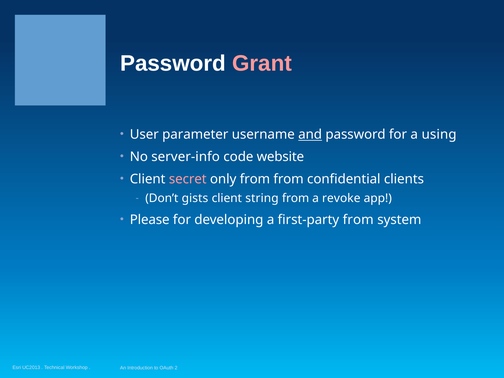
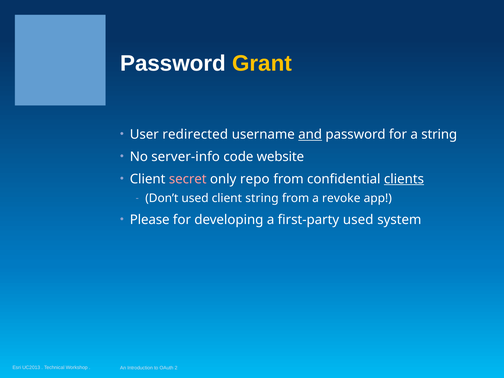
Grant colour: pink -> yellow
parameter: parameter -> redirected
a using: using -> string
only from: from -> repo
clients underline: none -> present
Don’t gists: gists -> used
first-party from: from -> used
